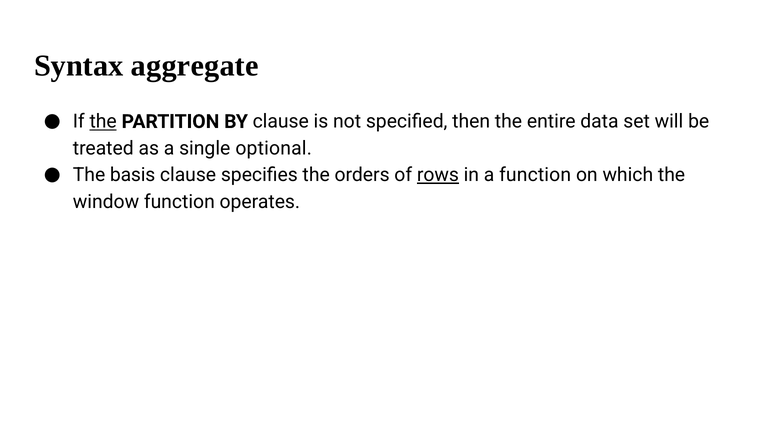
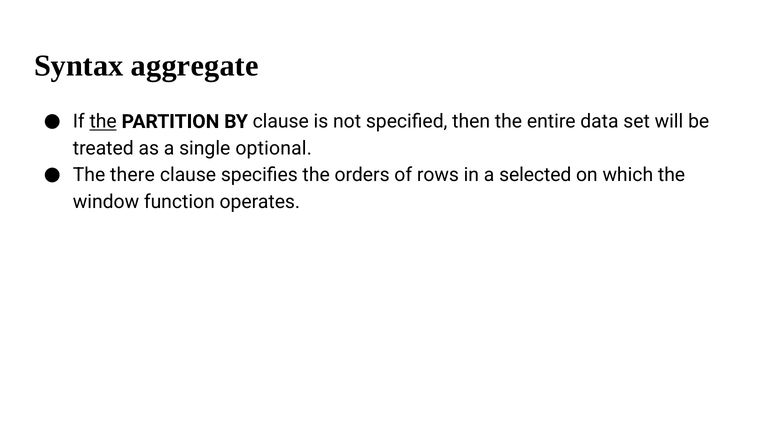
basis: basis -> there
rows underline: present -> none
a function: function -> selected
